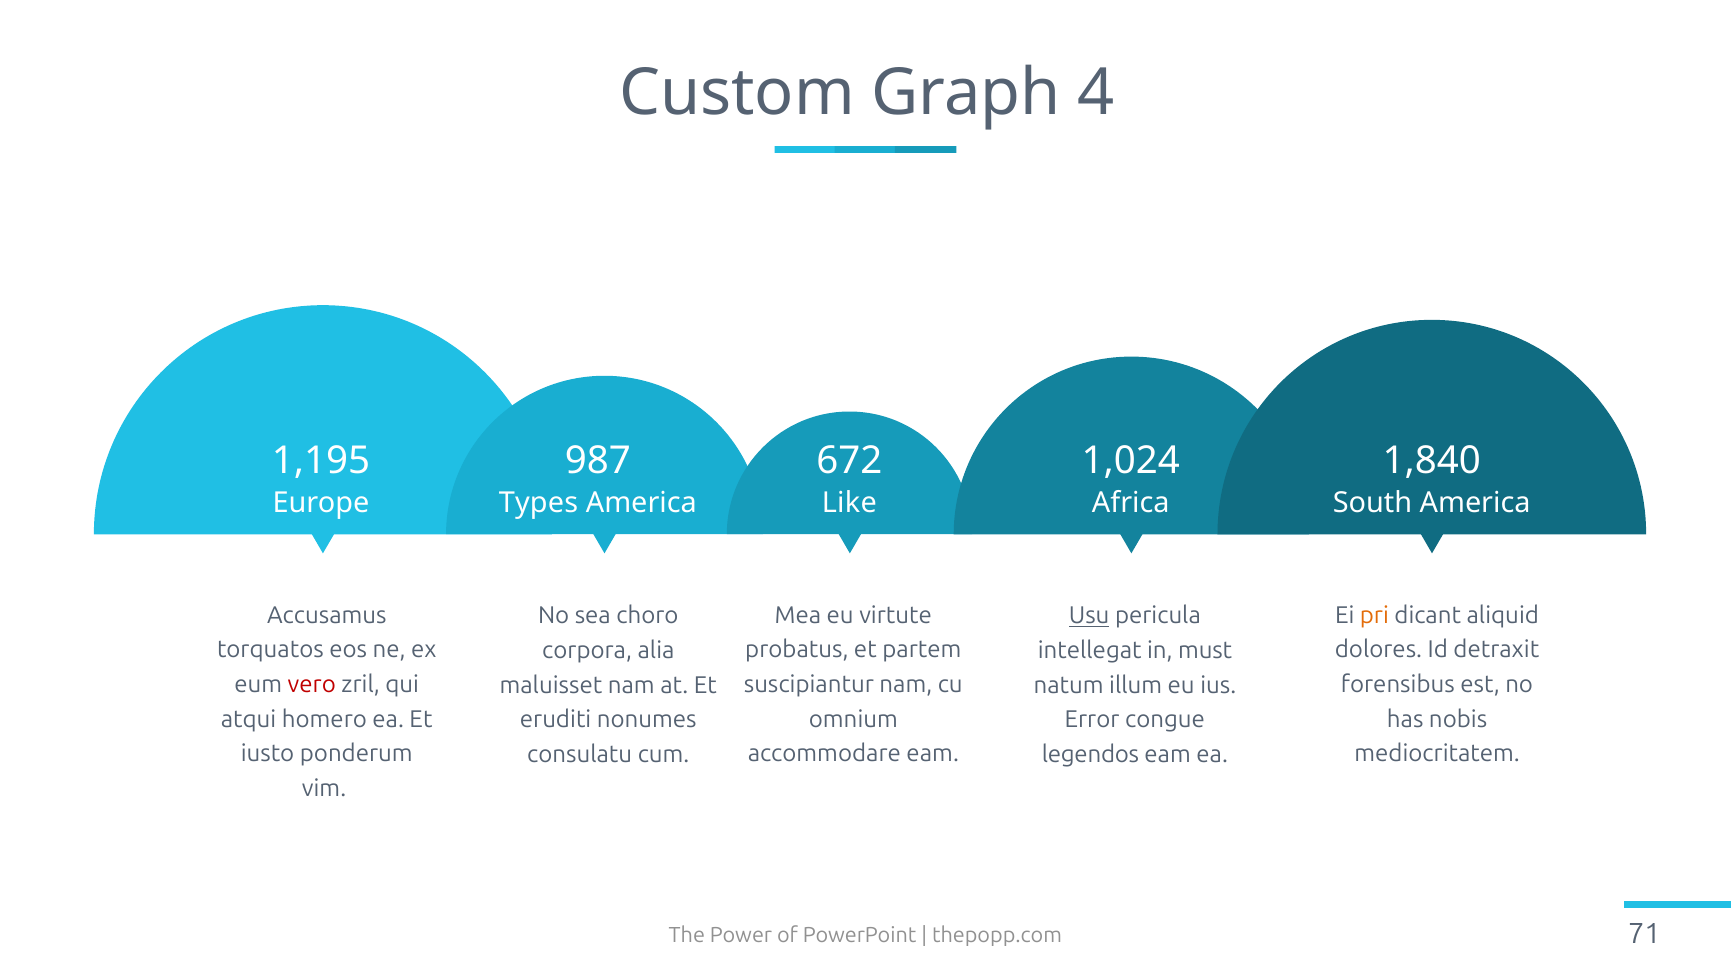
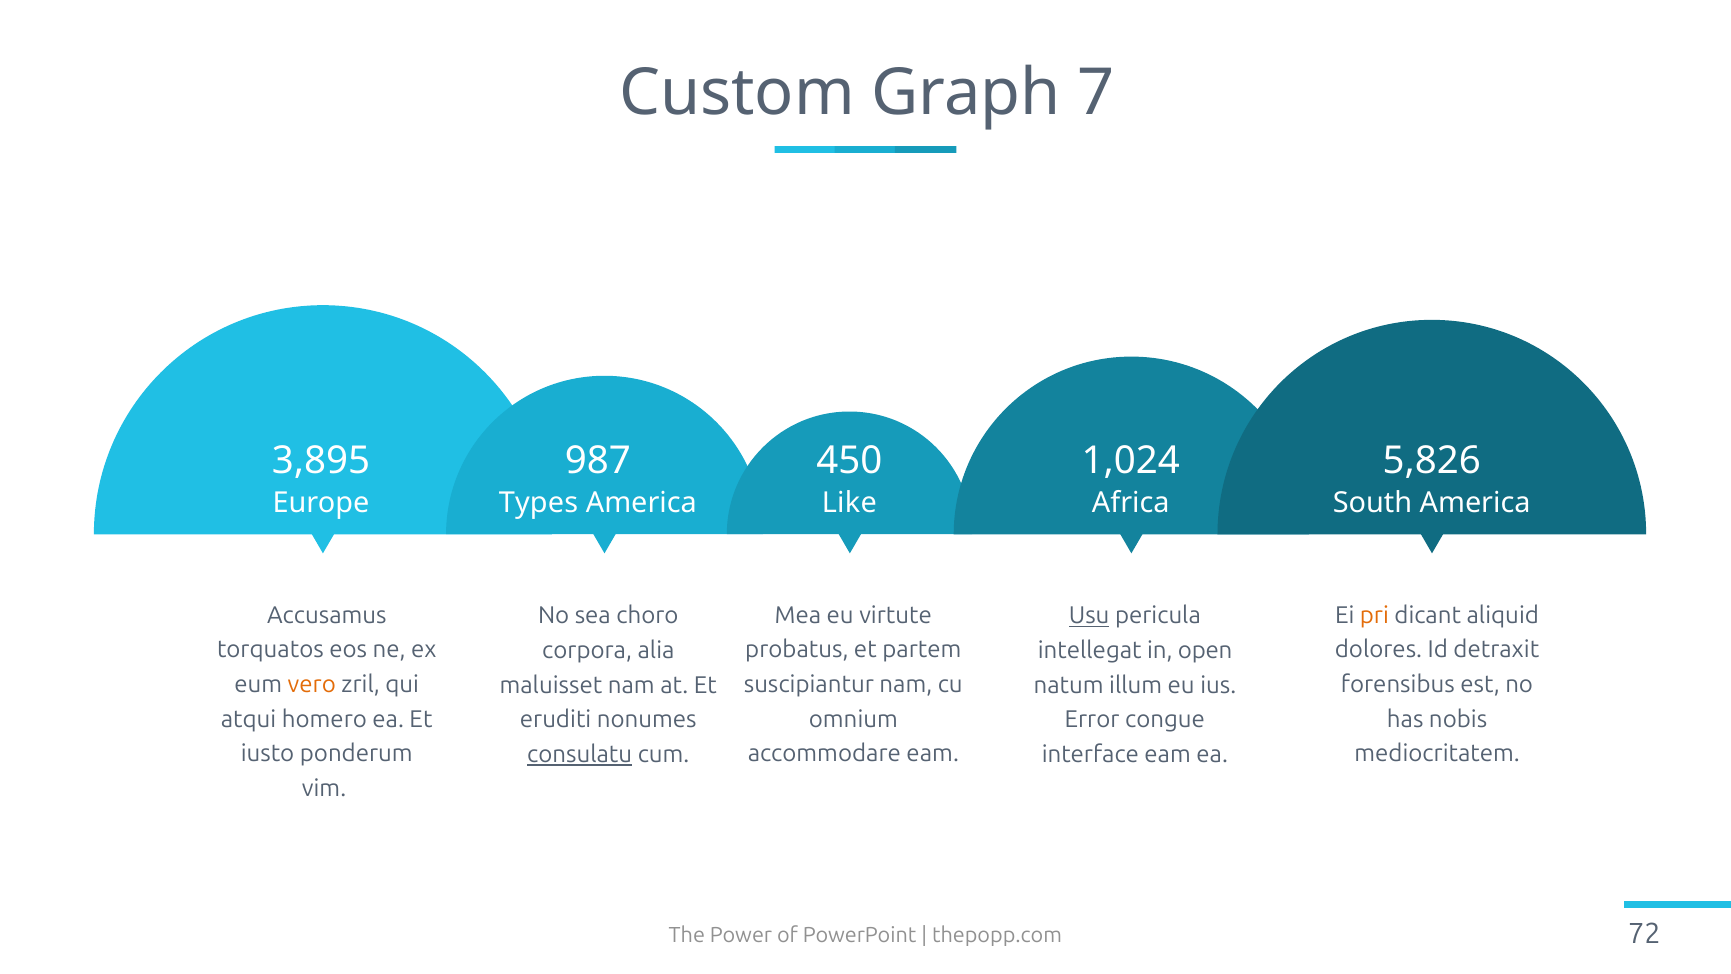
4: 4 -> 7
1,195: 1,195 -> 3,895
672: 672 -> 450
1,840: 1,840 -> 5,826
must: must -> open
vero colour: red -> orange
consulatu underline: none -> present
legendos: legendos -> interface
71: 71 -> 72
